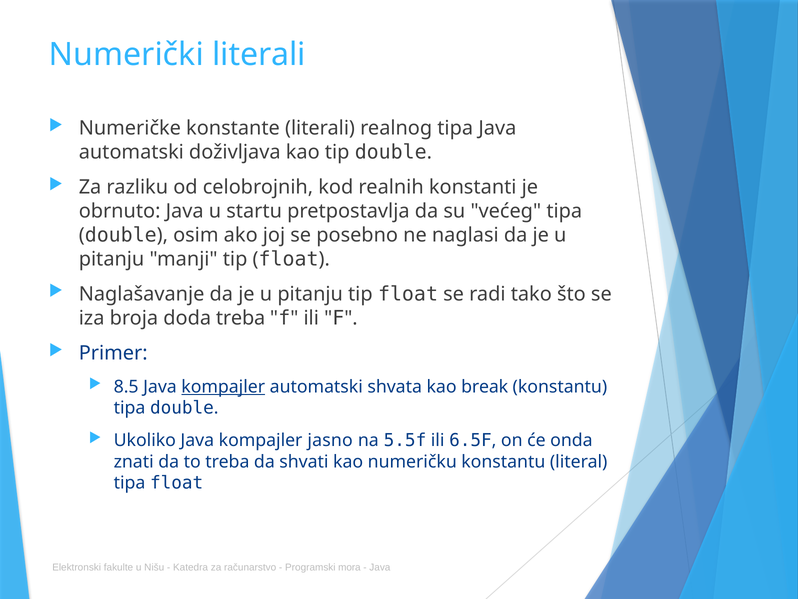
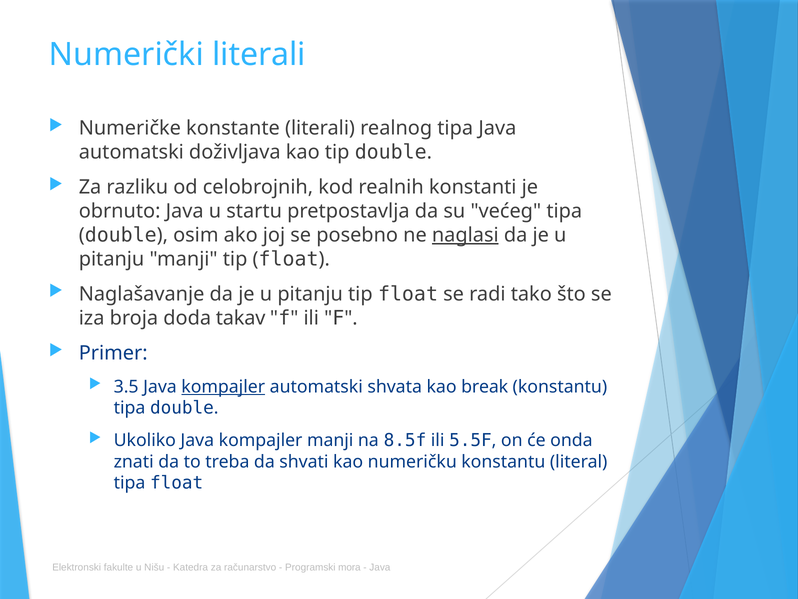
naglasi underline: none -> present
doda treba: treba -> takav
8.5: 8.5 -> 3.5
kompajler jasno: jasno -> manji
5.5f: 5.5f -> 8.5f
6.5F: 6.5F -> 5.5F
